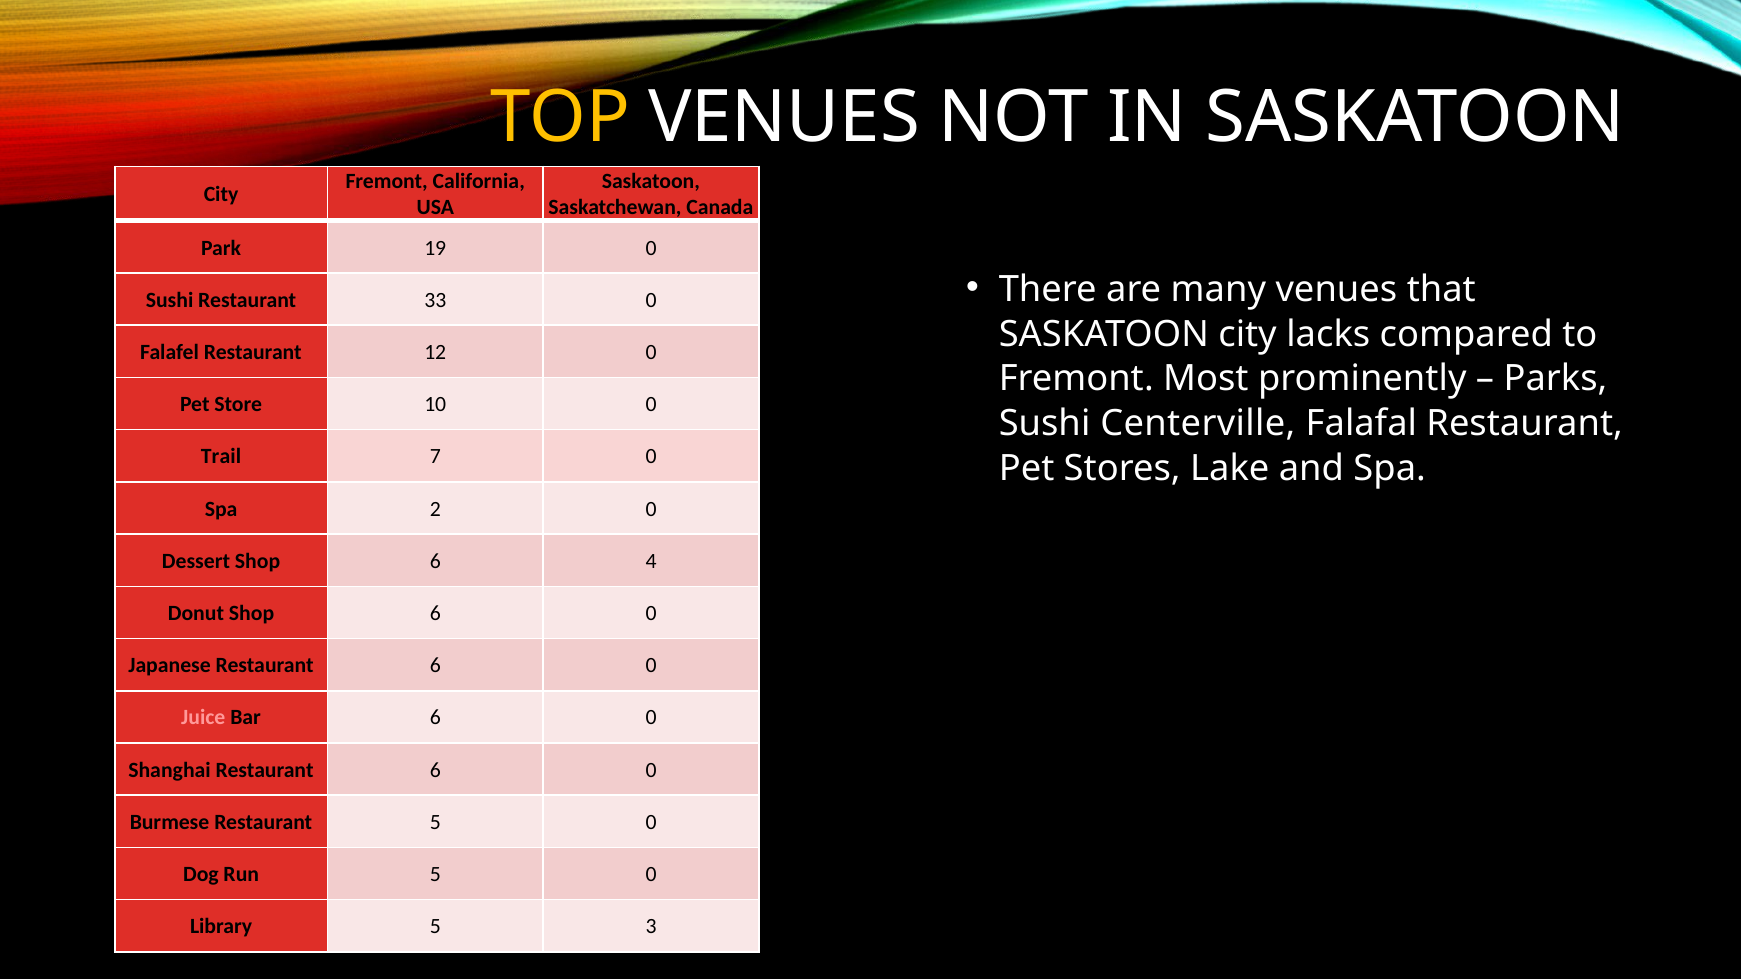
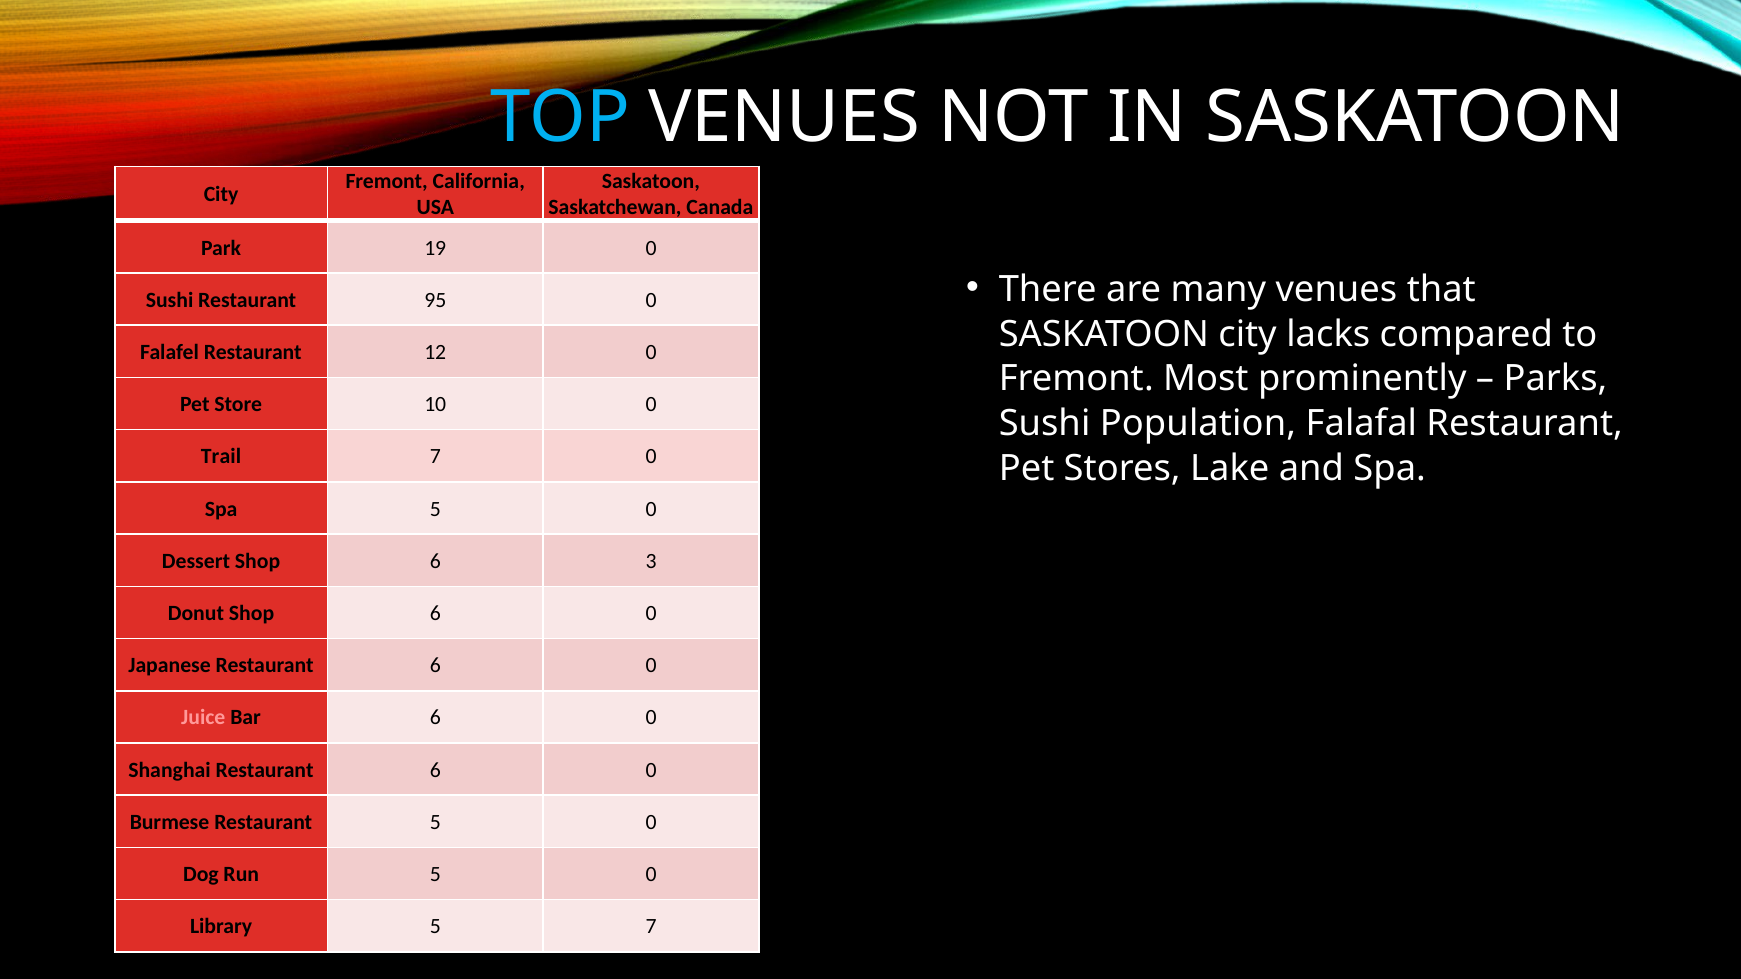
TOP colour: yellow -> light blue
33: 33 -> 95
Centerville: Centerville -> Population
Spa 2: 2 -> 5
4: 4 -> 3
5 3: 3 -> 7
